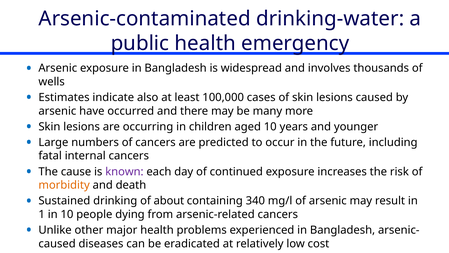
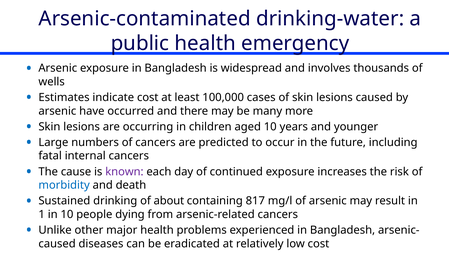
indicate also: also -> cost
morbidity colour: orange -> blue
340: 340 -> 817
